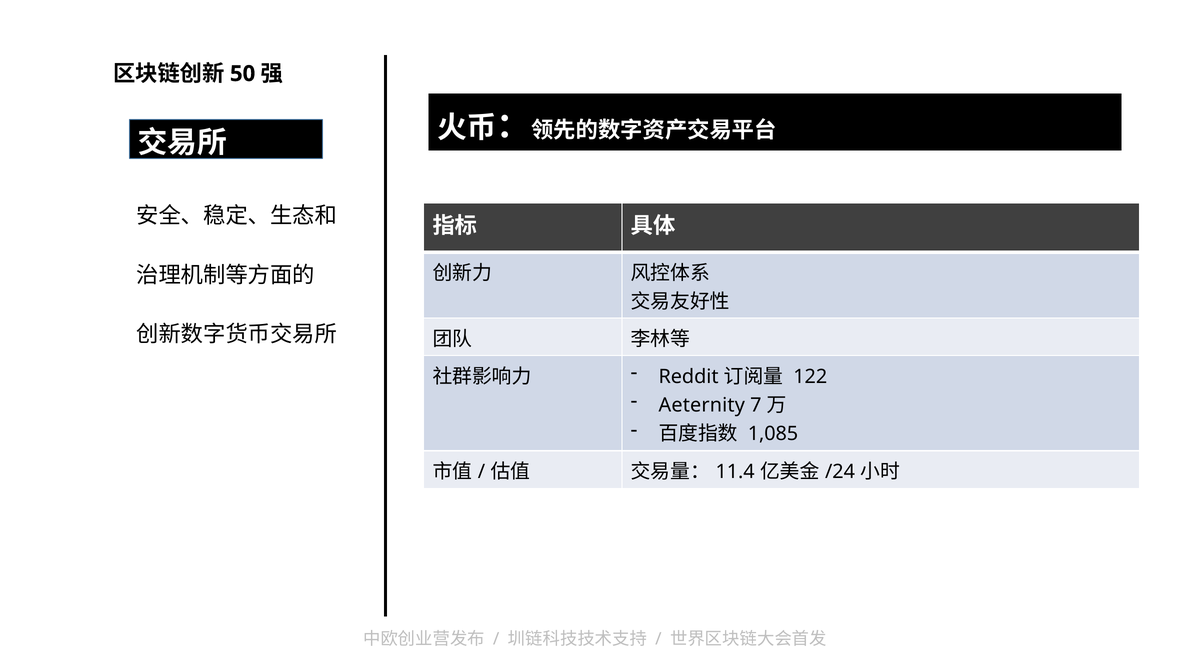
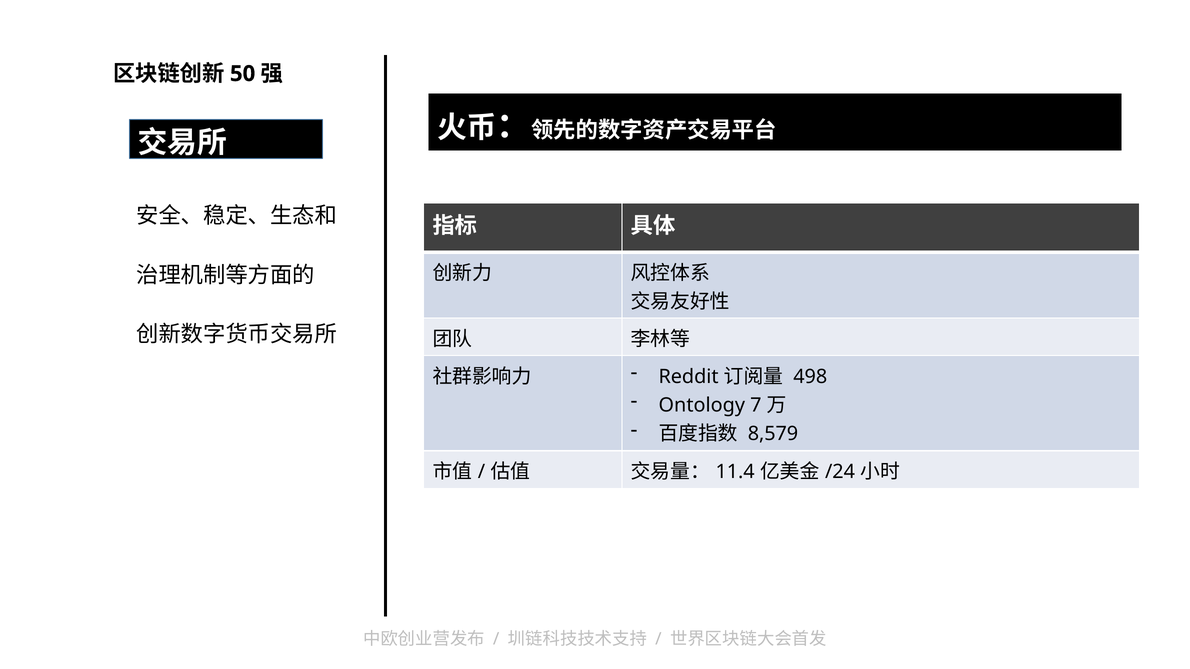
122: 122 -> 498
Aeternity: Aeternity -> Ontology
1,085: 1,085 -> 8,579
